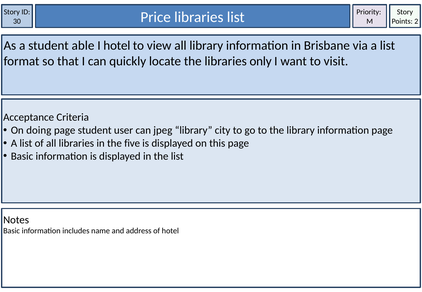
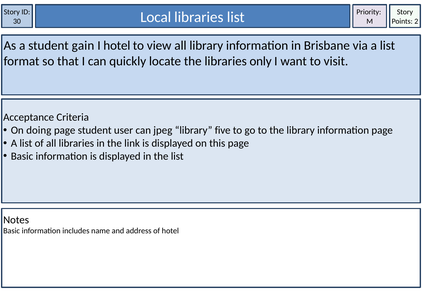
Price: Price -> Local
able: able -> gain
city: city -> five
five: five -> link
